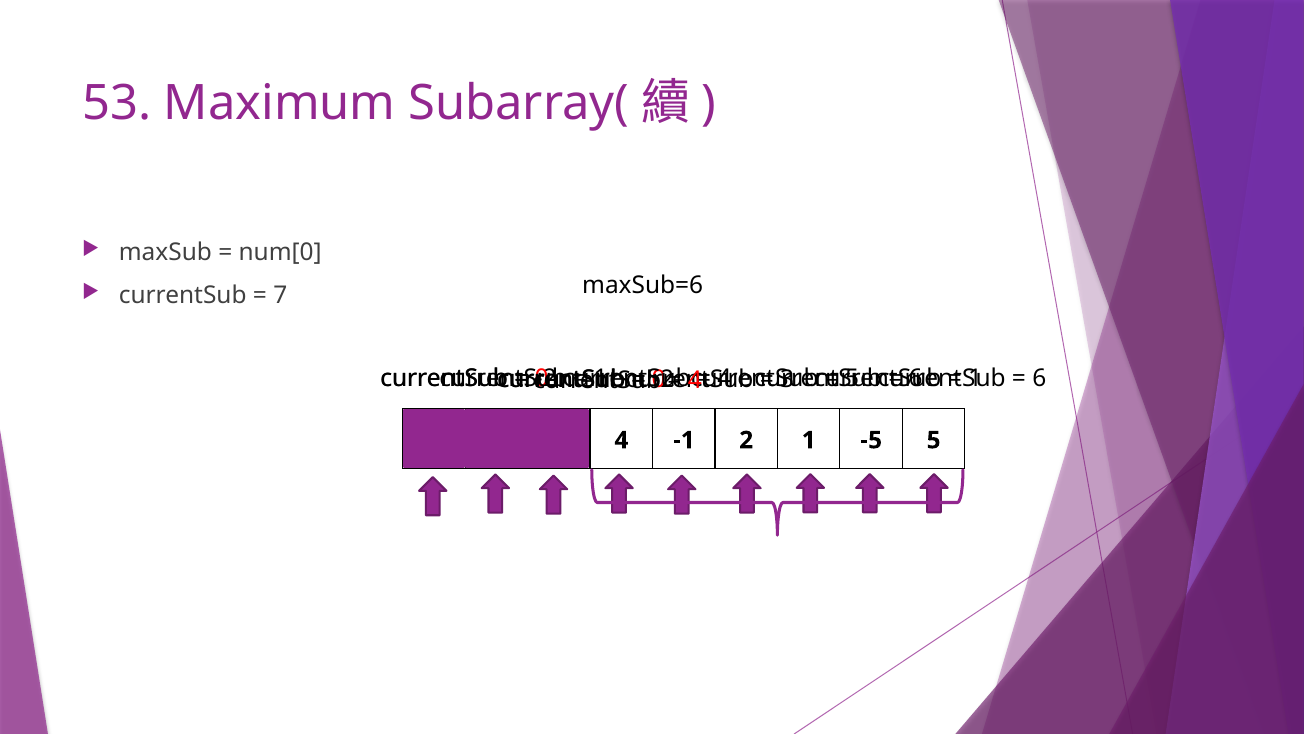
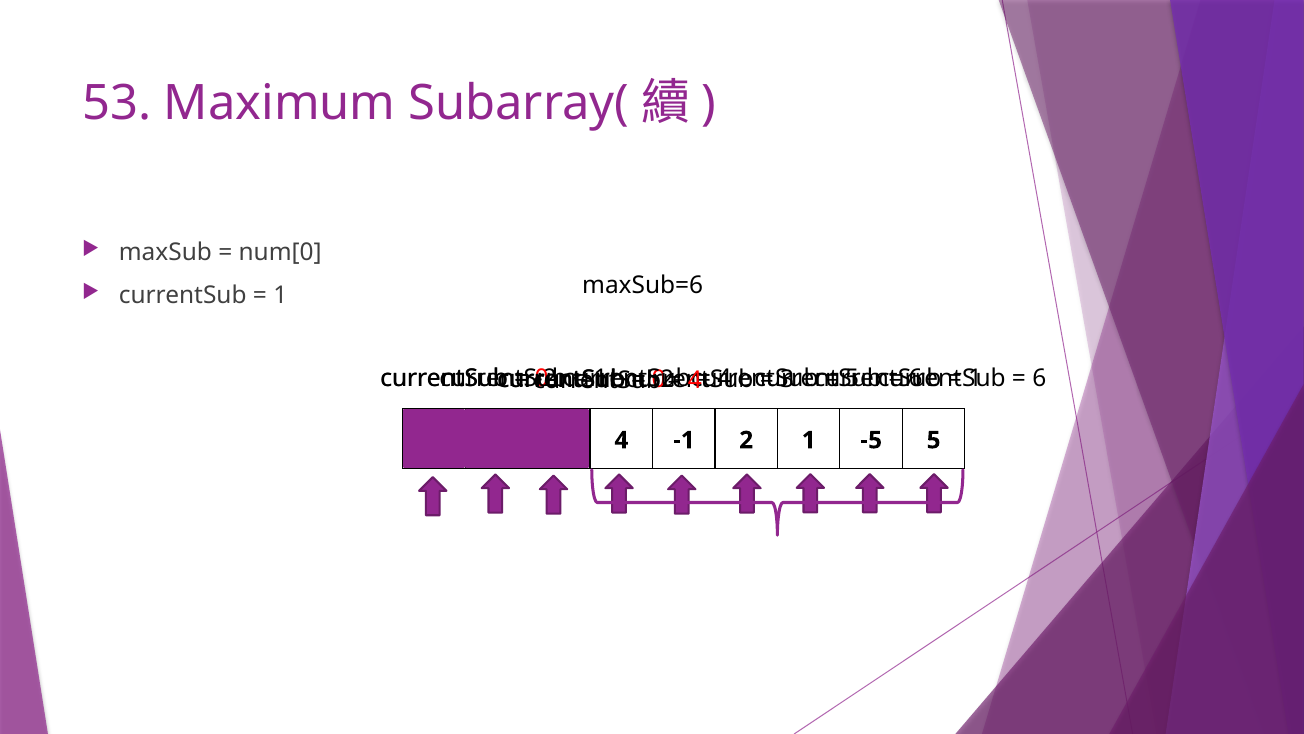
7 at (280, 295): 7 -> 1
